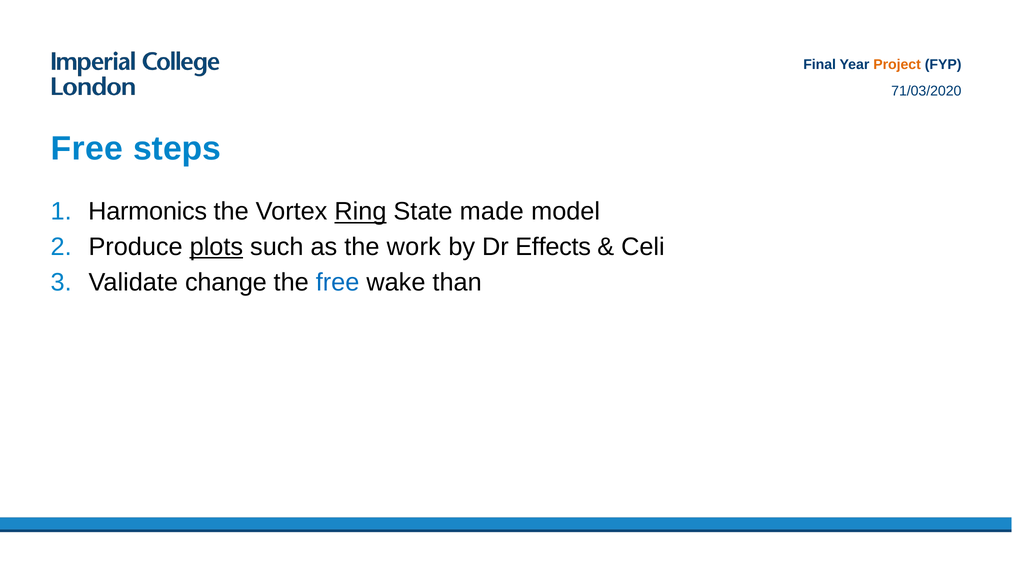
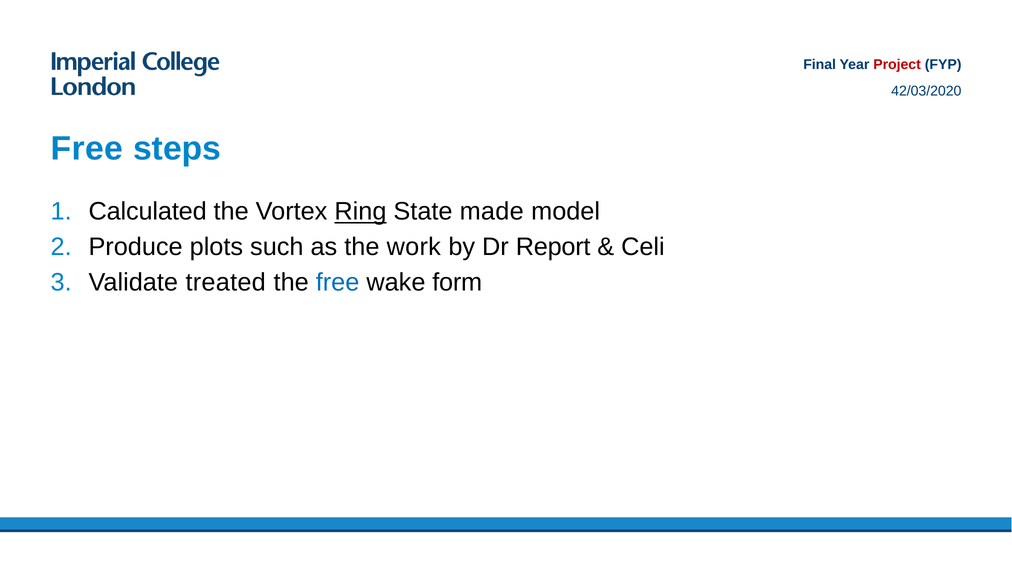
Project colour: orange -> red
71/03/2020: 71/03/2020 -> 42/03/2020
Harmonics: Harmonics -> Calculated
plots underline: present -> none
Effects: Effects -> Report
change: change -> treated
than: than -> form
